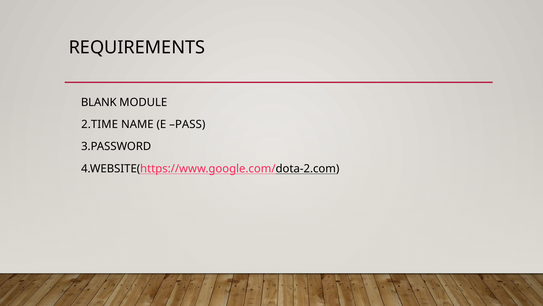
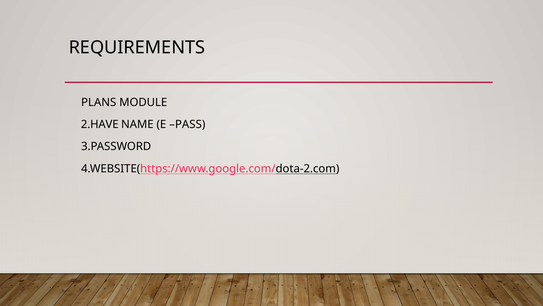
BLANK: BLANK -> PLANS
2.TIME: 2.TIME -> 2.HAVE
